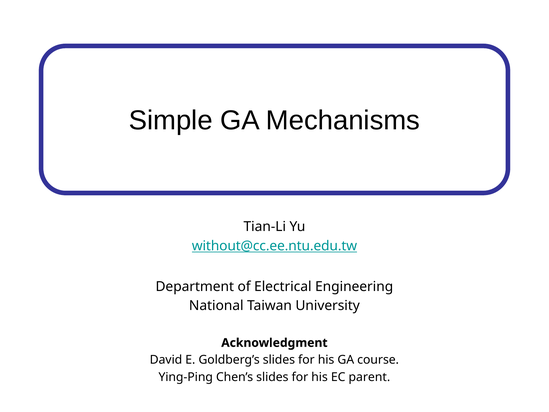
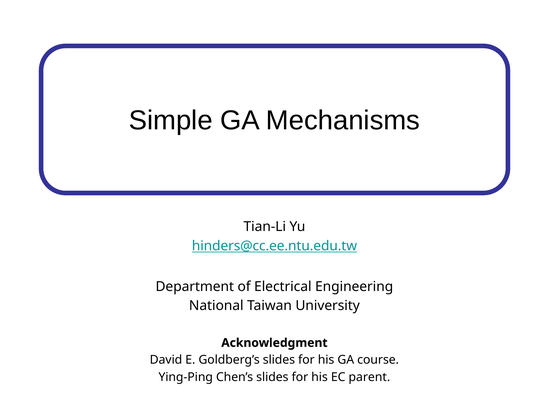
without@cc.ee.ntu.edu.tw: without@cc.ee.ntu.edu.tw -> hinders@cc.ee.ntu.edu.tw
